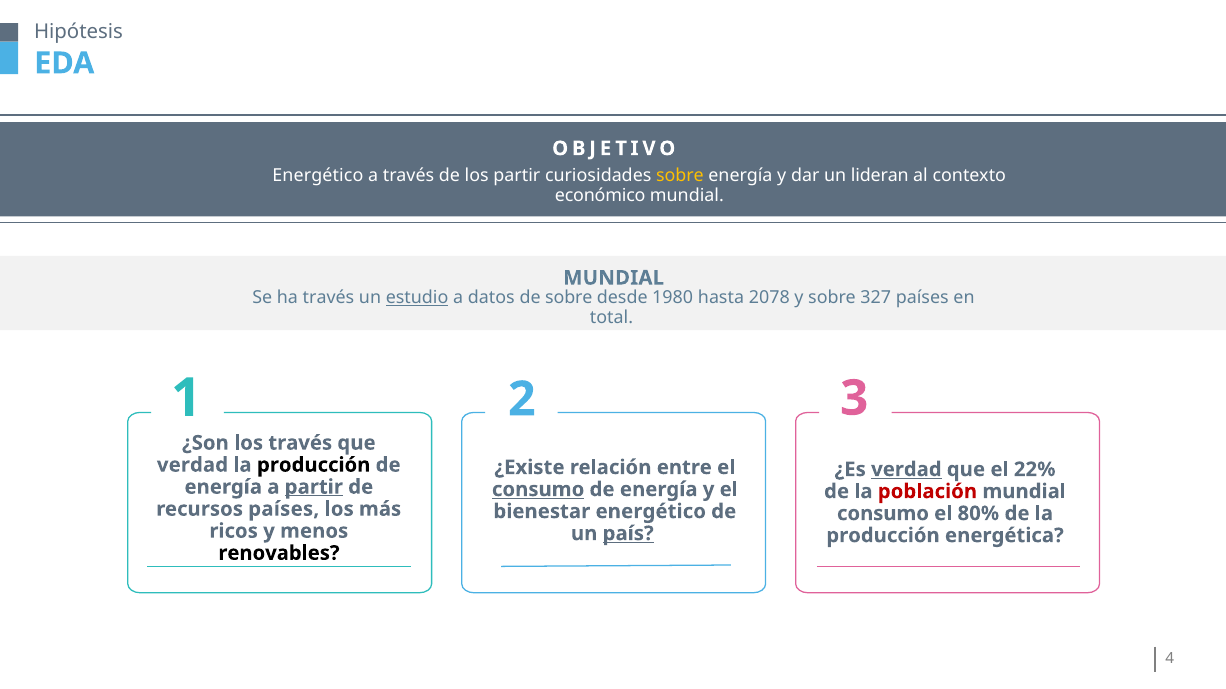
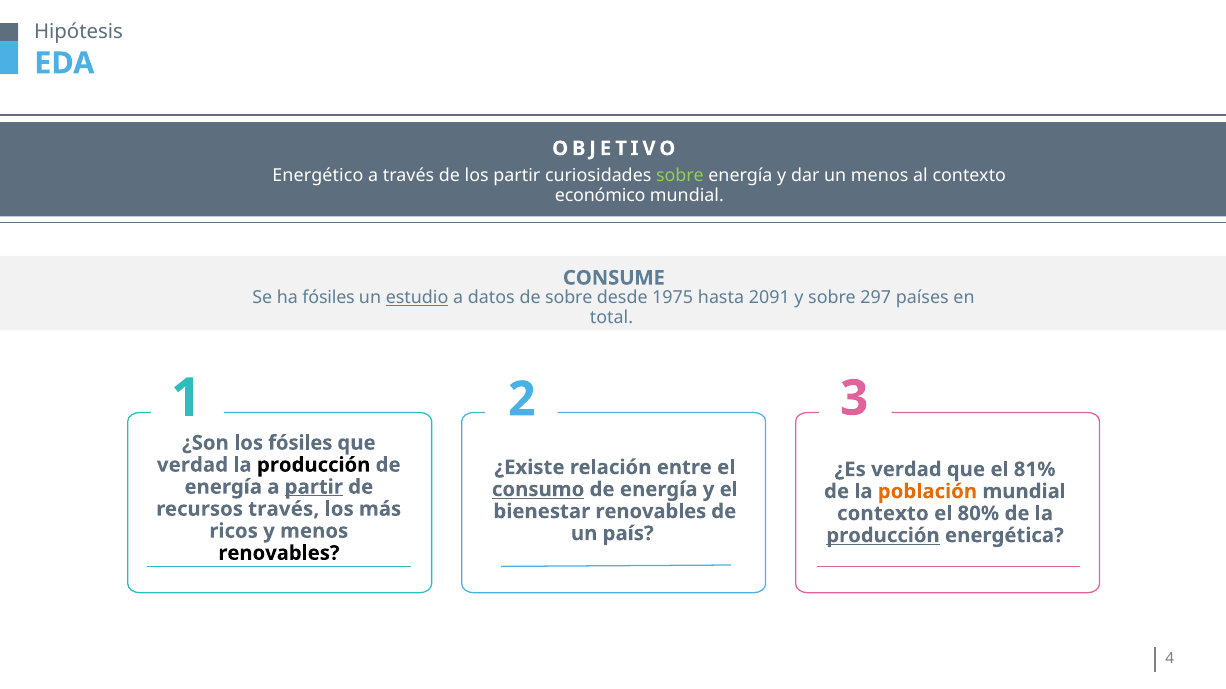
sobre at (680, 176) colour: yellow -> light green
un lideran: lideran -> menos
MUNDIAL at (614, 278): MUNDIAL -> CONSUME
ha través: través -> fósiles
1980: 1980 -> 1975
2078: 2078 -> 2091
327: 327 -> 297
los través: través -> fósiles
verdad at (906, 470) underline: present -> none
22%: 22% -> 81%
población colour: red -> orange
recursos países: países -> través
bienestar energético: energético -> renovables
consumo at (883, 514): consumo -> contexto
país underline: present -> none
producción at (883, 536) underline: none -> present
